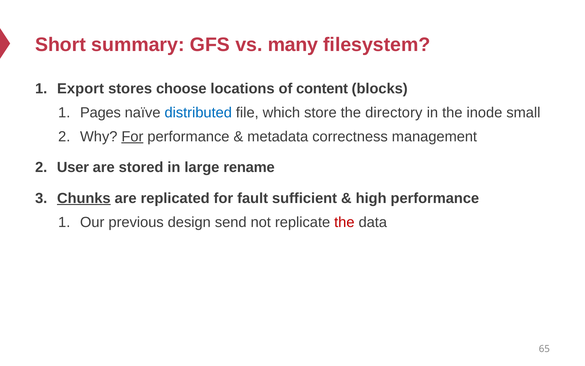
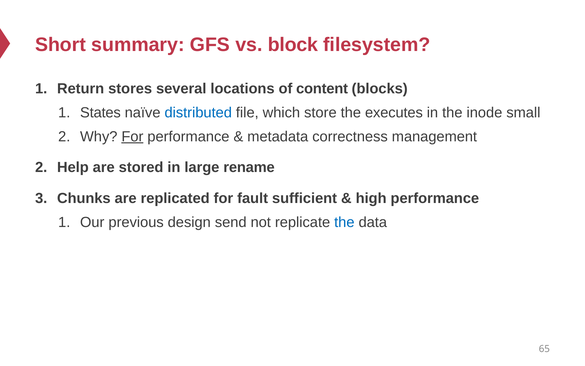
many: many -> block
Export: Export -> Return
choose: choose -> several
Pages: Pages -> States
directory: directory -> executes
User: User -> Help
Chunks underline: present -> none
the at (344, 222) colour: red -> blue
